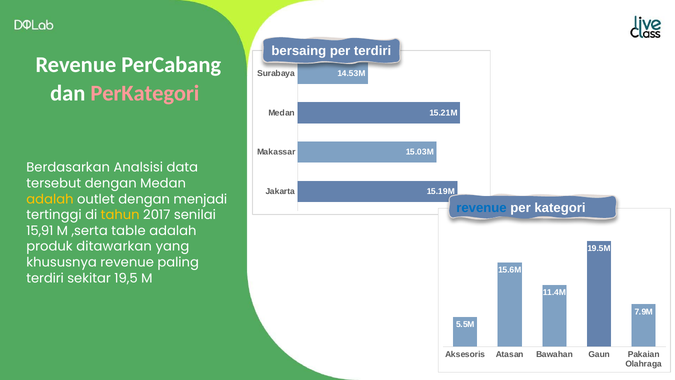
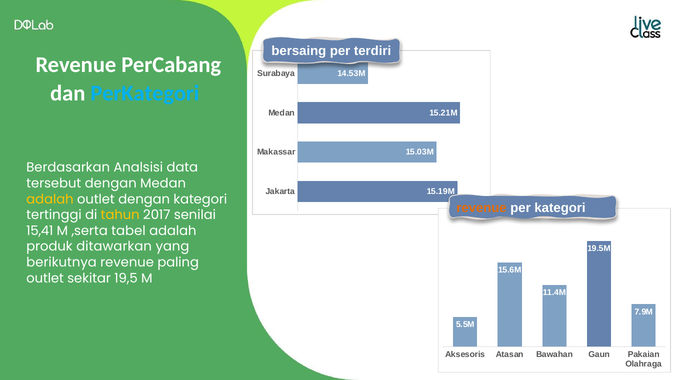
PerKategori colour: pink -> light blue
dengan menjadi: menjadi -> kategori
revenue at (481, 208) colour: blue -> orange
15,91: 15,91 -> 15,41
table: table -> tabel
khususnya: khususnya -> berikutnya
terdiri at (45, 278): terdiri -> outlet
